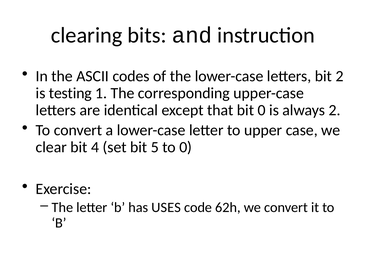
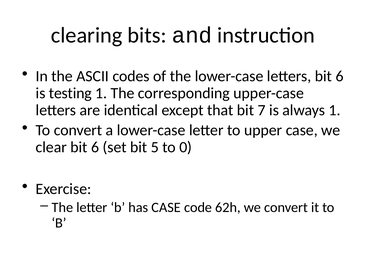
letters bit 2: 2 -> 6
bit 0: 0 -> 7
always 2: 2 -> 1
clear bit 4: 4 -> 6
has USES: USES -> CASE
